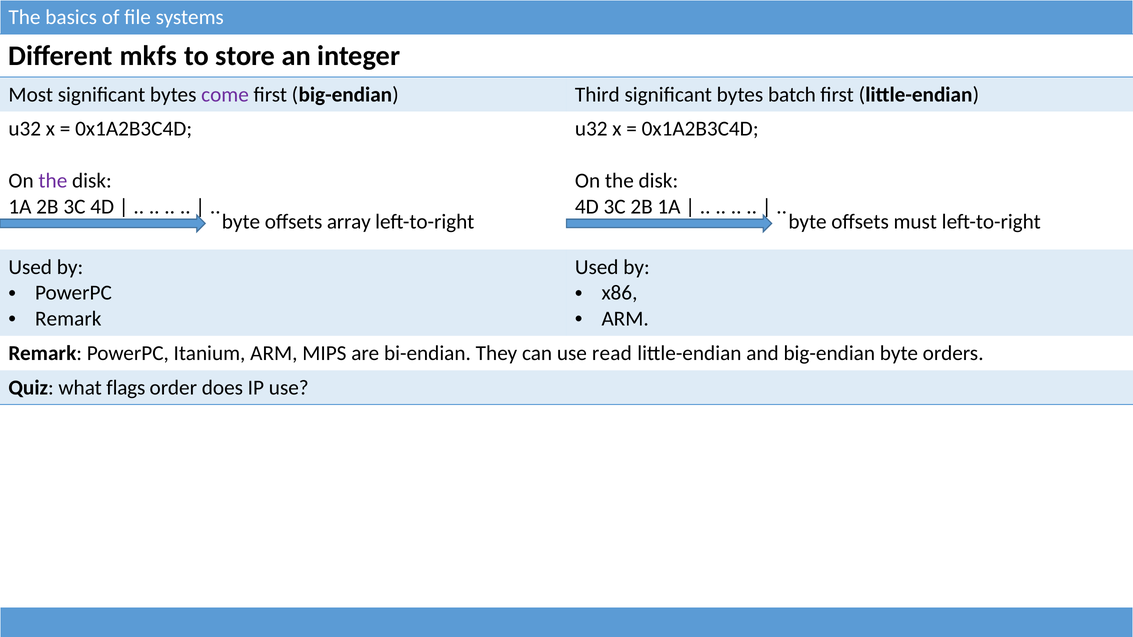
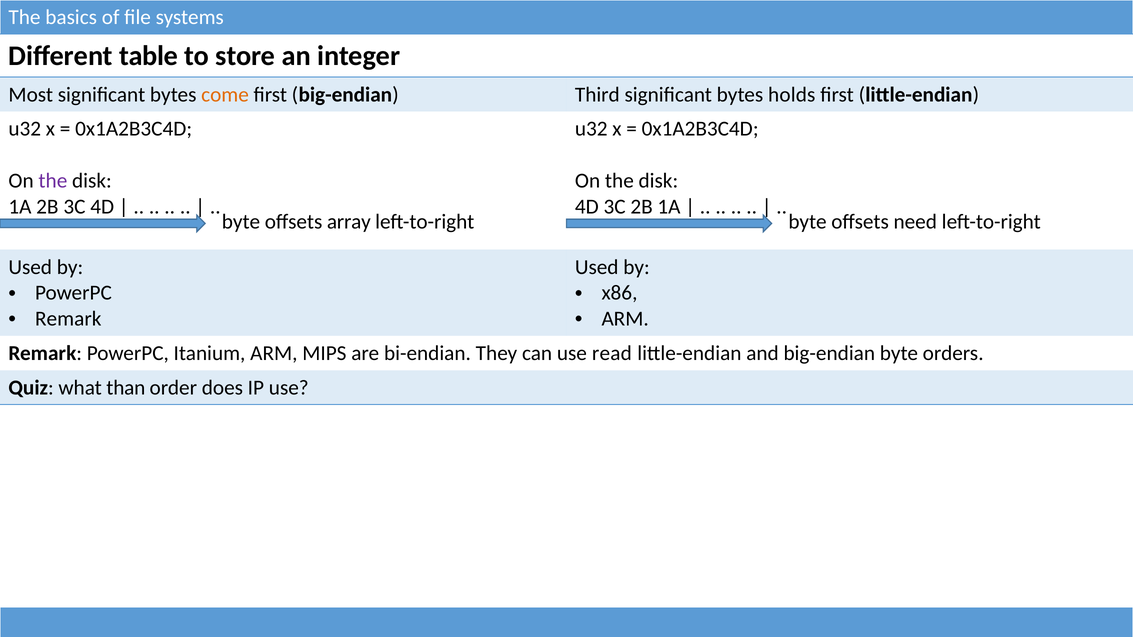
mkfs: mkfs -> table
come colour: purple -> orange
batch: batch -> holds
must: must -> need
flags: flags -> than
